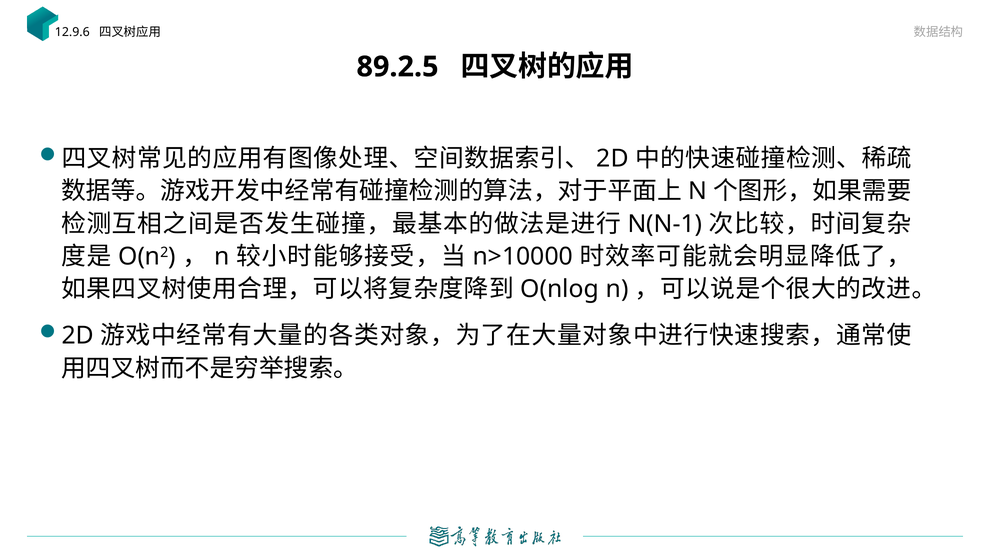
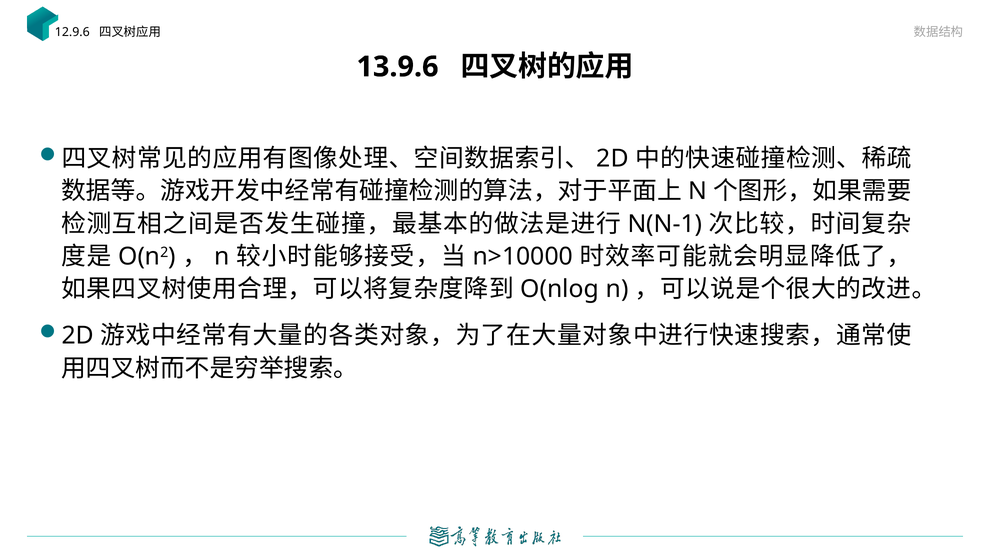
89.2.5: 89.2.5 -> 13.9.6
